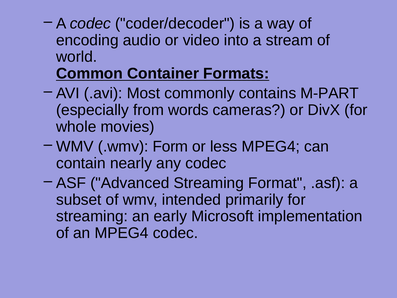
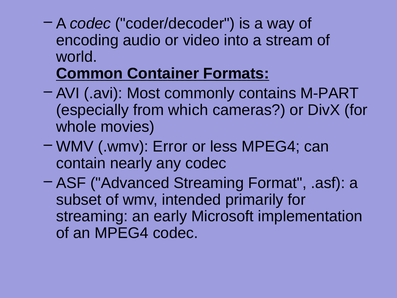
words: words -> which
Form: Form -> Error
